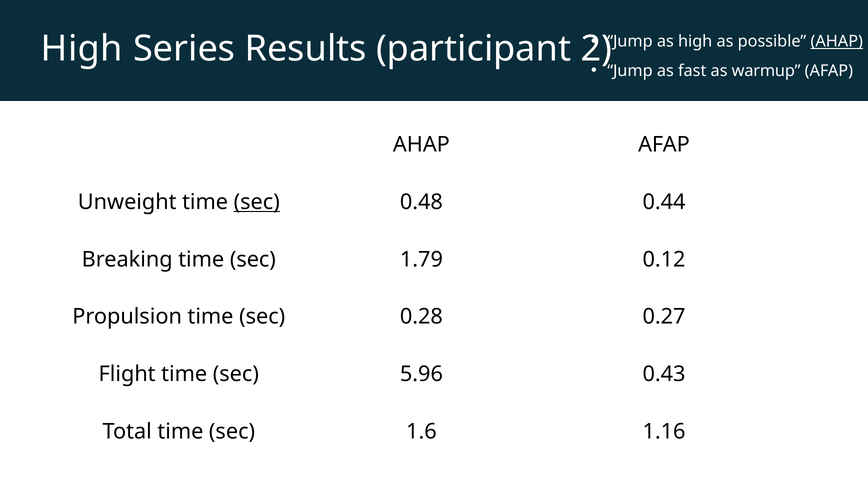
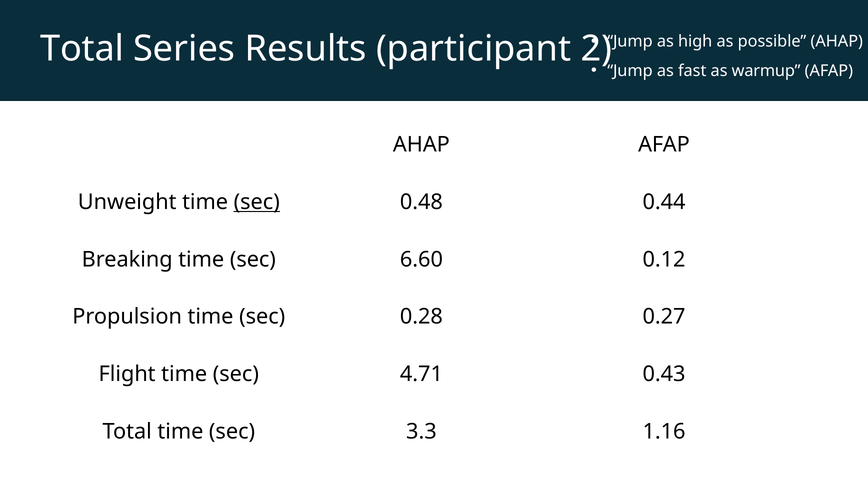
AHAP at (837, 42) underline: present -> none
High at (82, 49): High -> Total
1.79: 1.79 -> 6.60
5.96: 5.96 -> 4.71
1.6: 1.6 -> 3.3
